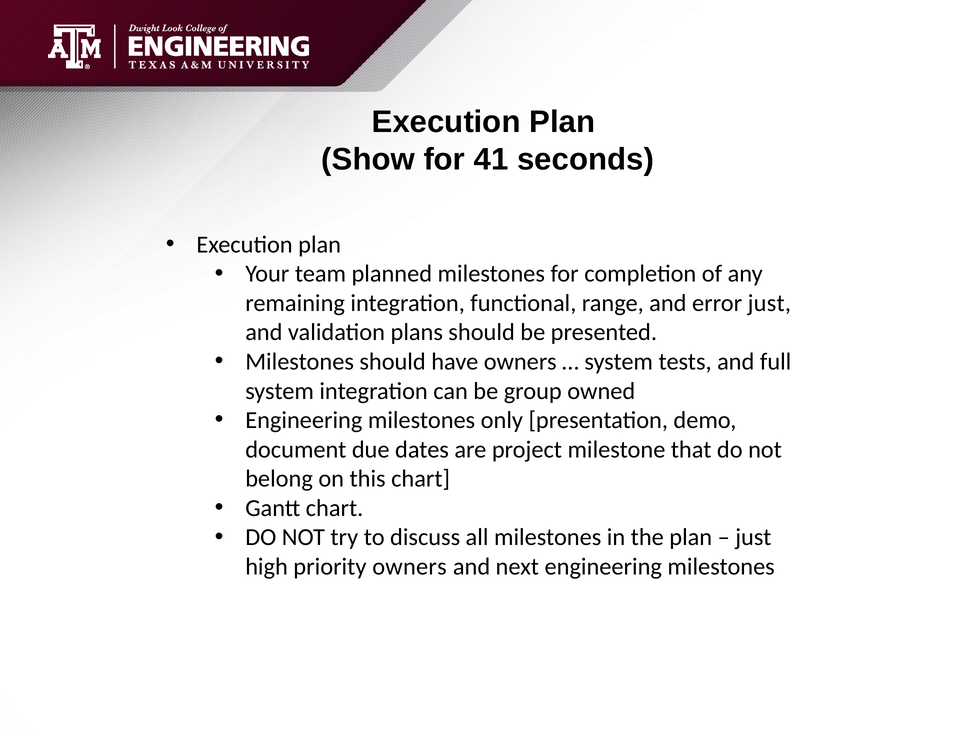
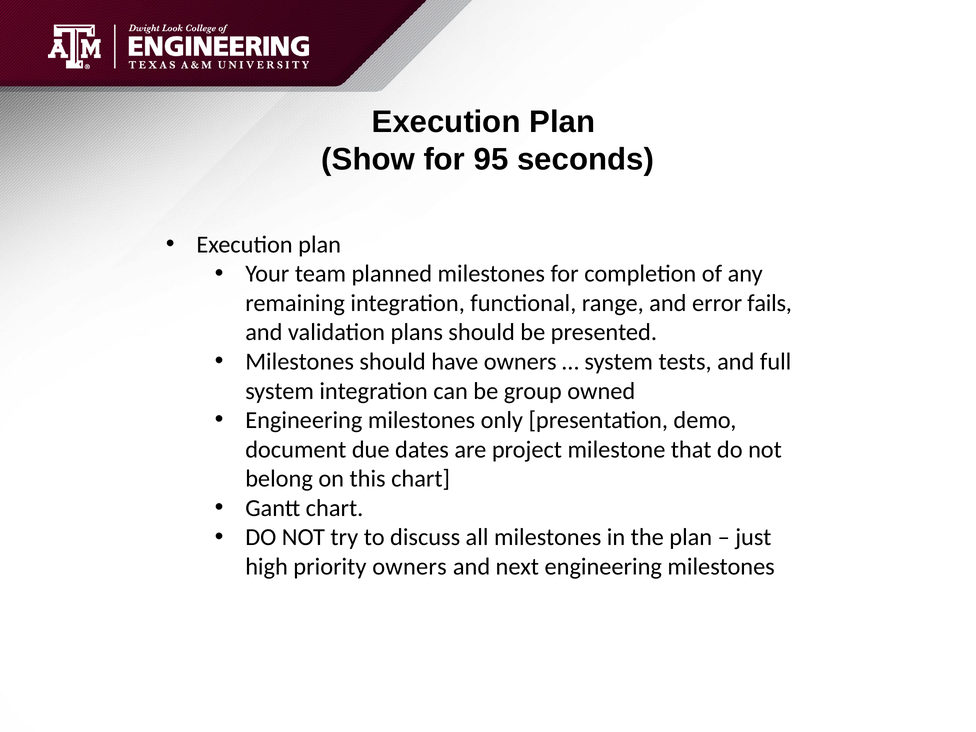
41: 41 -> 95
error just: just -> fails
